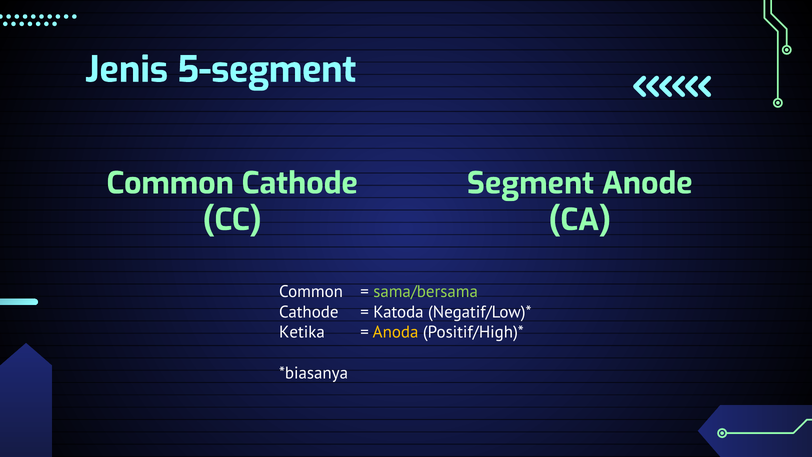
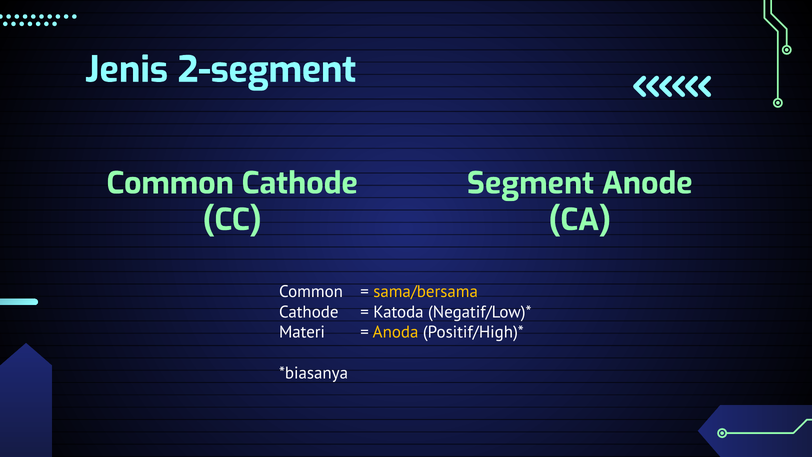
5-segment: 5-segment -> 2-segment
sama/bersama colour: light green -> yellow
Ketika: Ketika -> Materi
